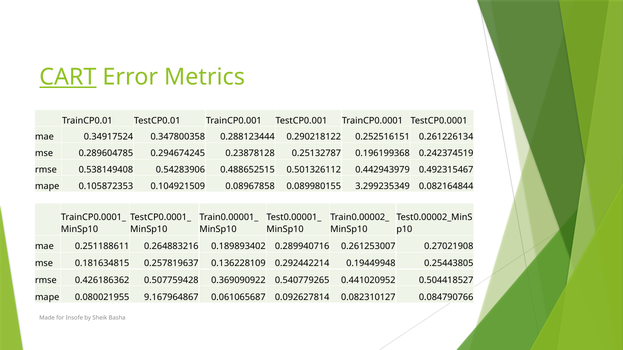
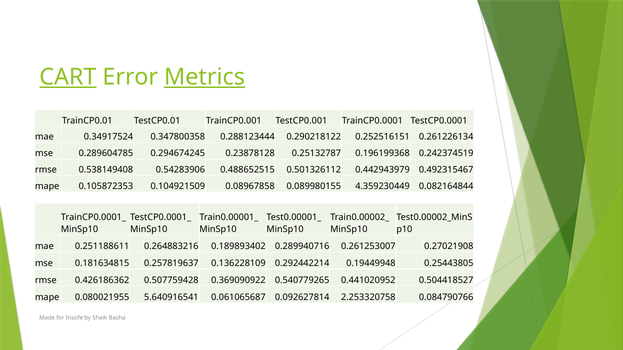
Metrics underline: none -> present
3.299235349: 3.299235349 -> 4.359230449
9.167964867: 9.167964867 -> 5.640916541
0.082310127: 0.082310127 -> 2.253320758
